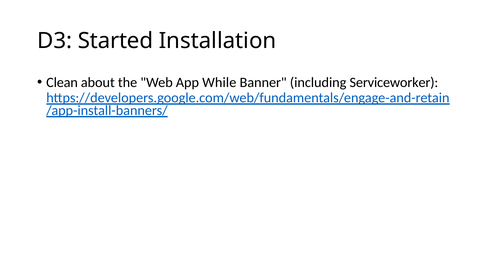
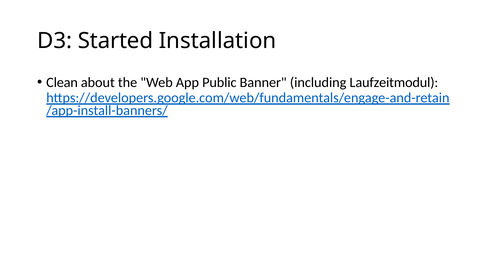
While: While -> Public
Serviceworker: Serviceworker -> Laufzeitmodul
